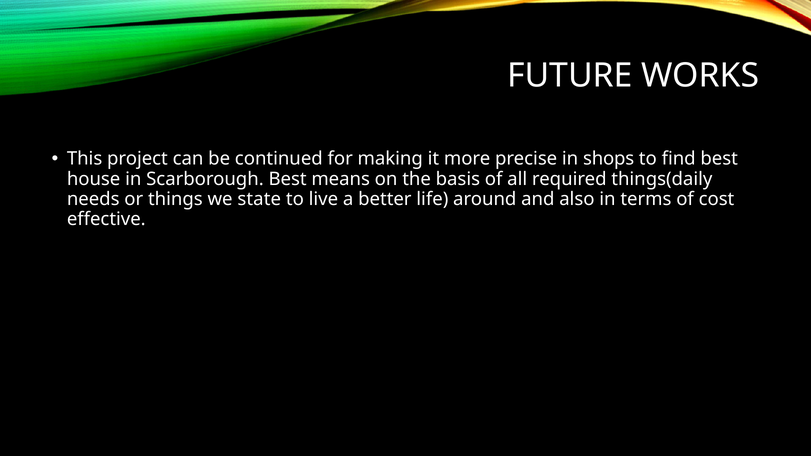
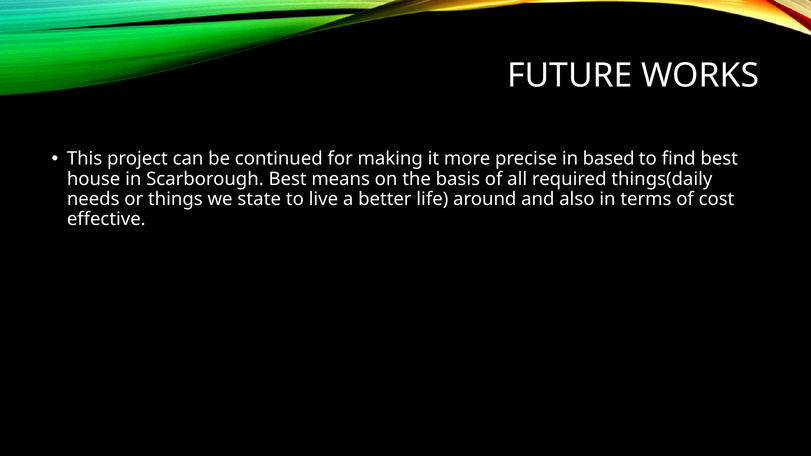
shops: shops -> based
